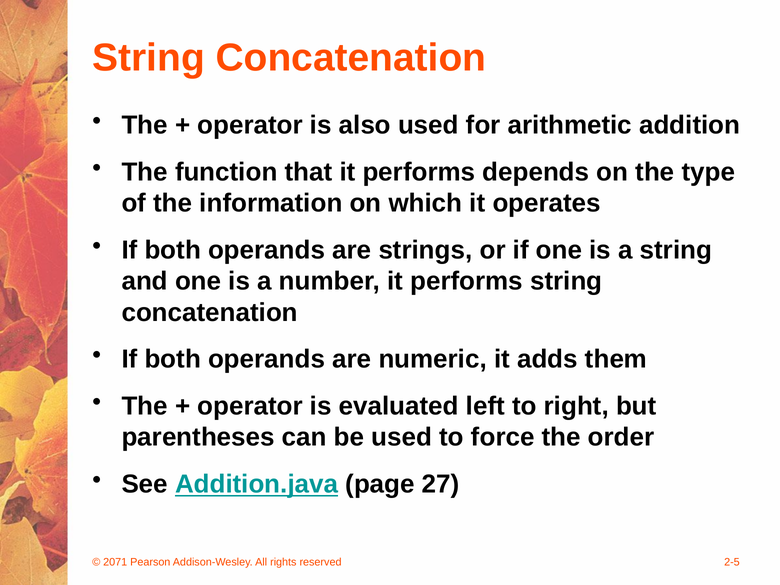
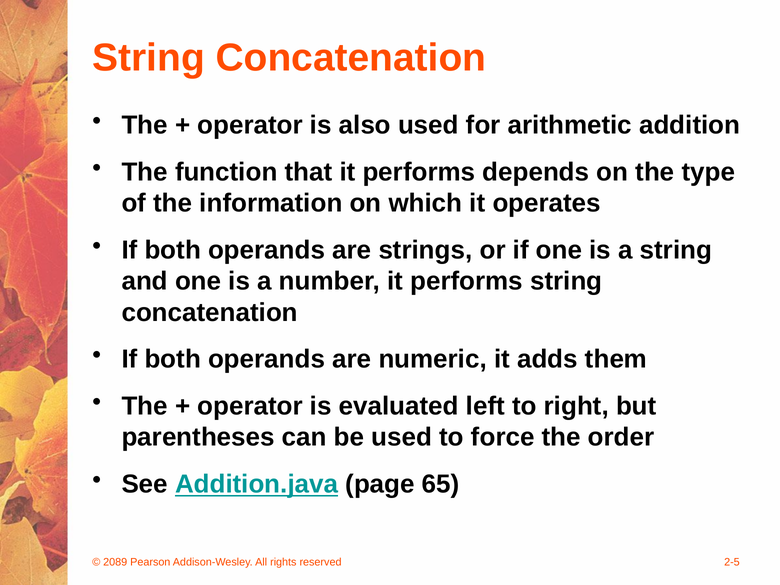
27: 27 -> 65
2071: 2071 -> 2089
